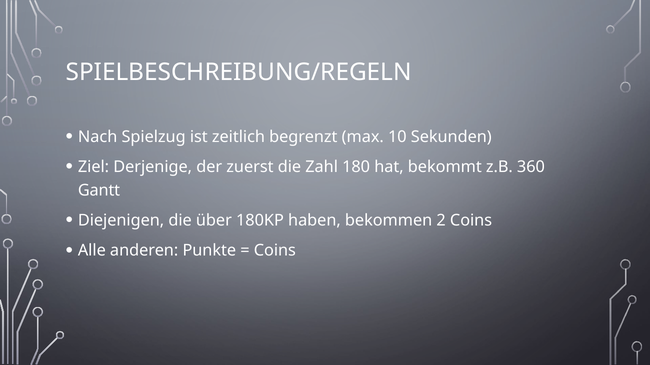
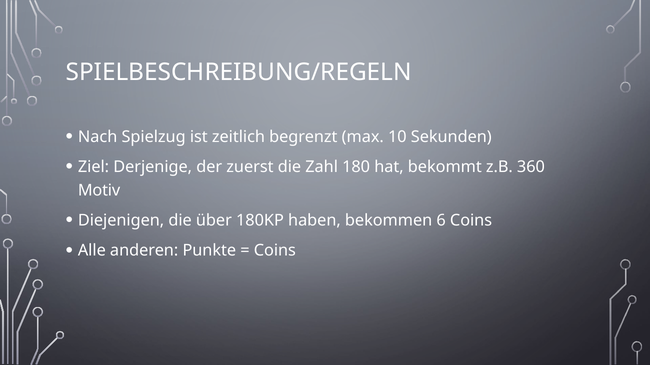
Gantt: Gantt -> Motiv
2: 2 -> 6
